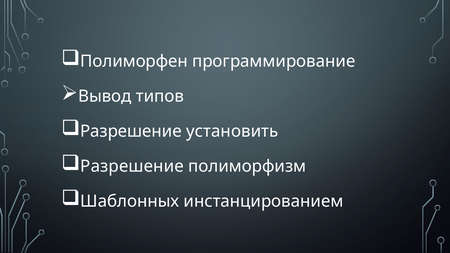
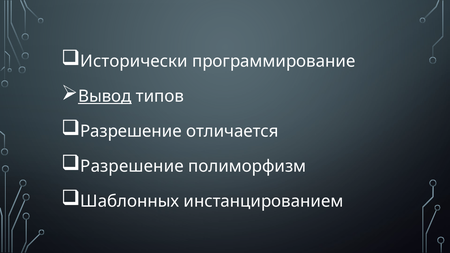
Полиморфен: Полиморфен -> Исторически
Вывод underline: none -> present
установить: установить -> отличается
